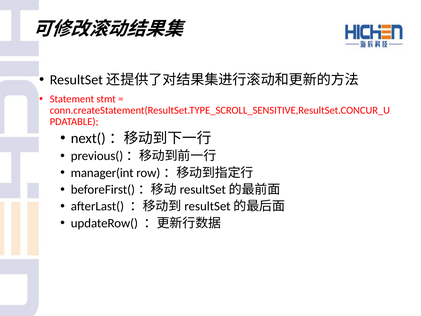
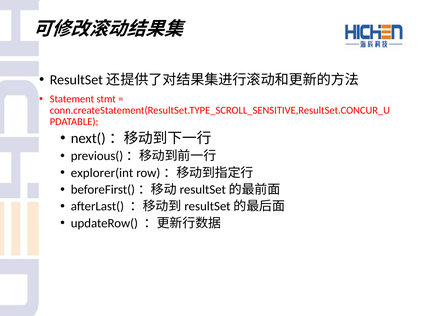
manager(int: manager(int -> explorer(int
